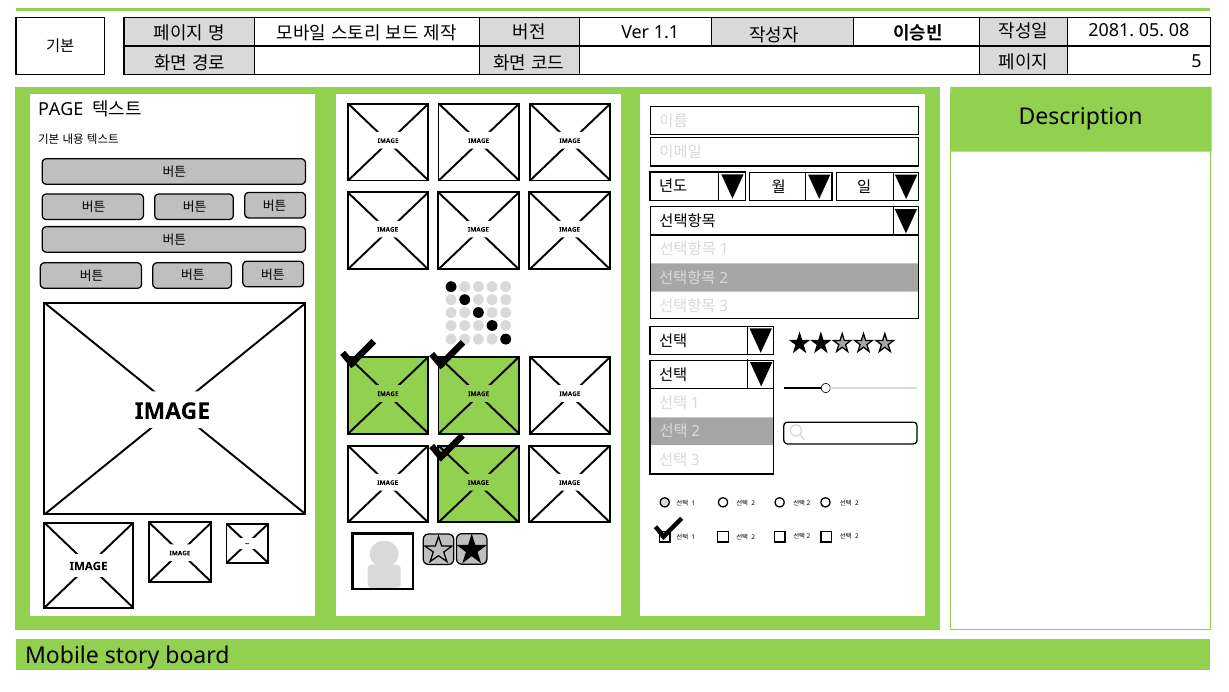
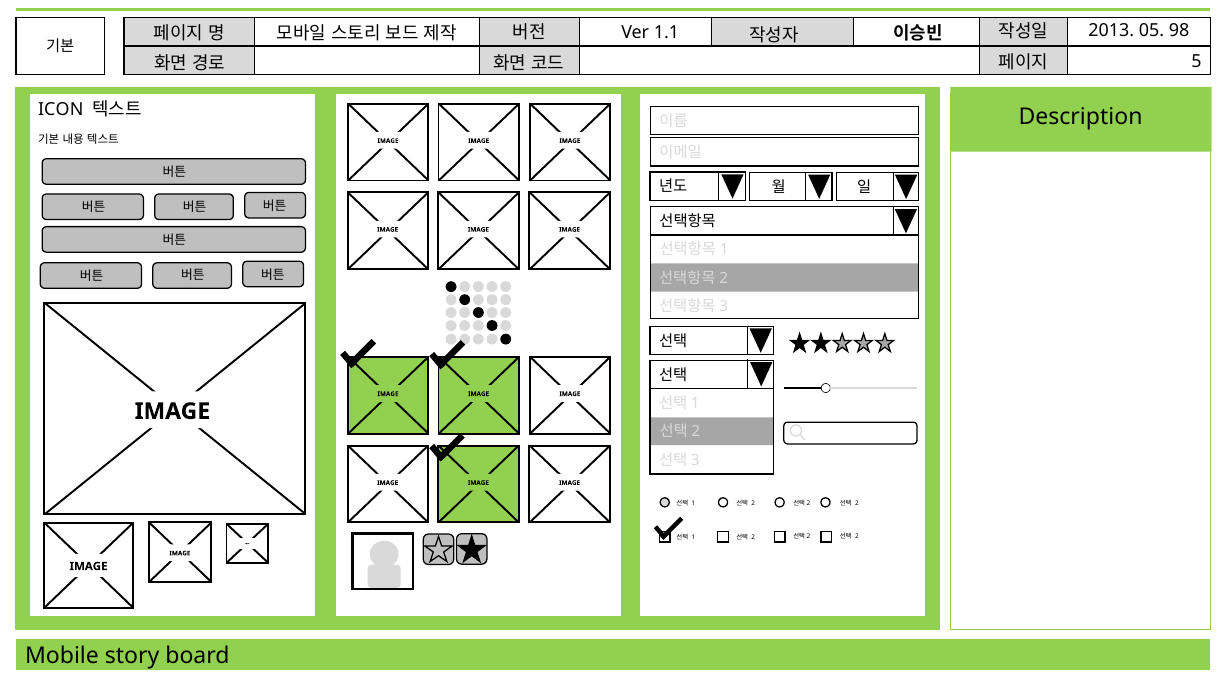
2081: 2081 -> 2013
08: 08 -> 98
PAGE: PAGE -> ICON
